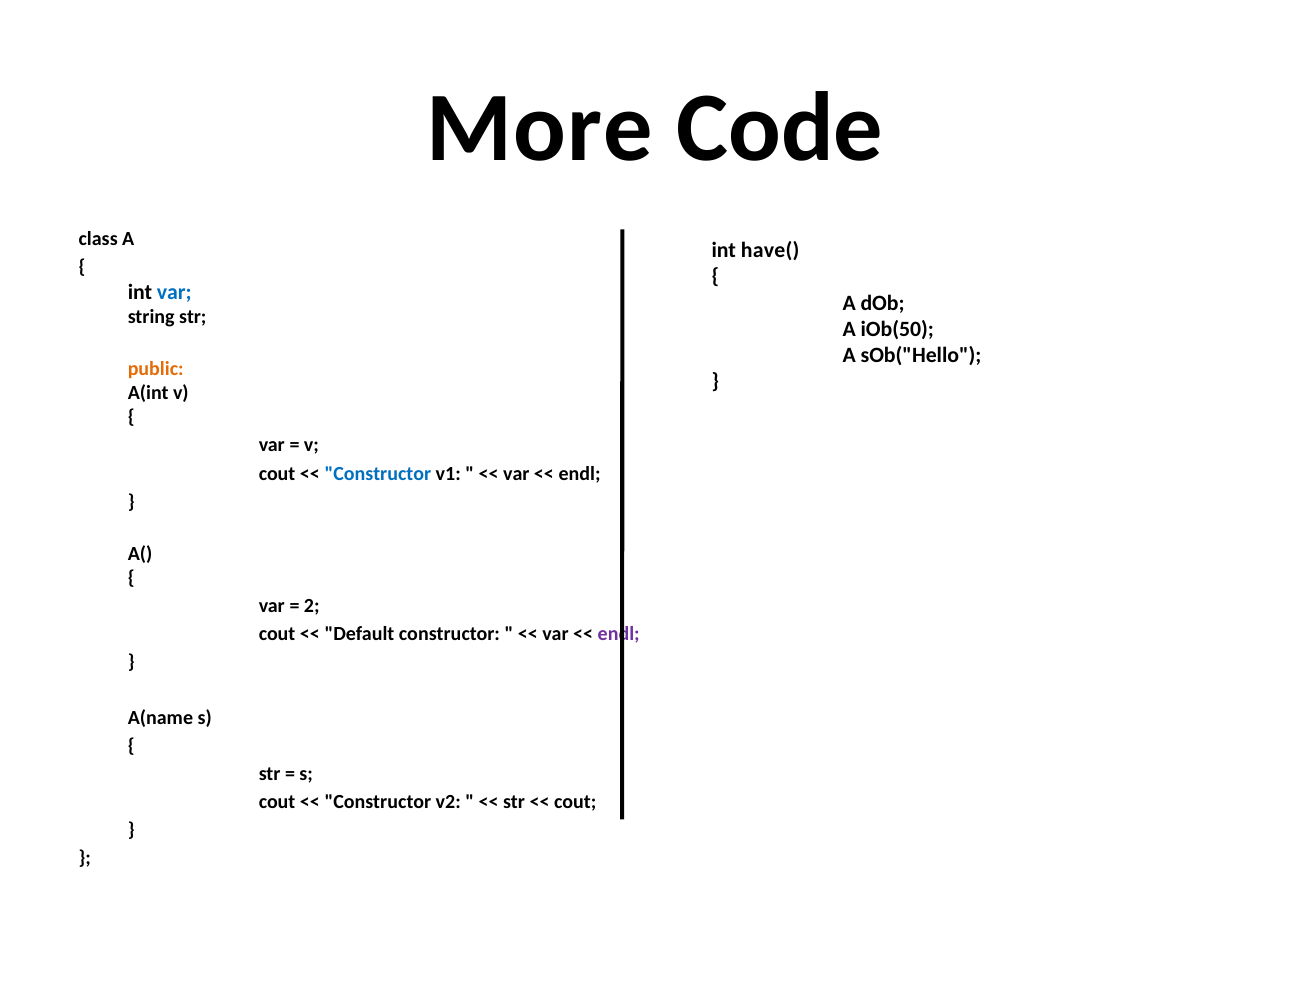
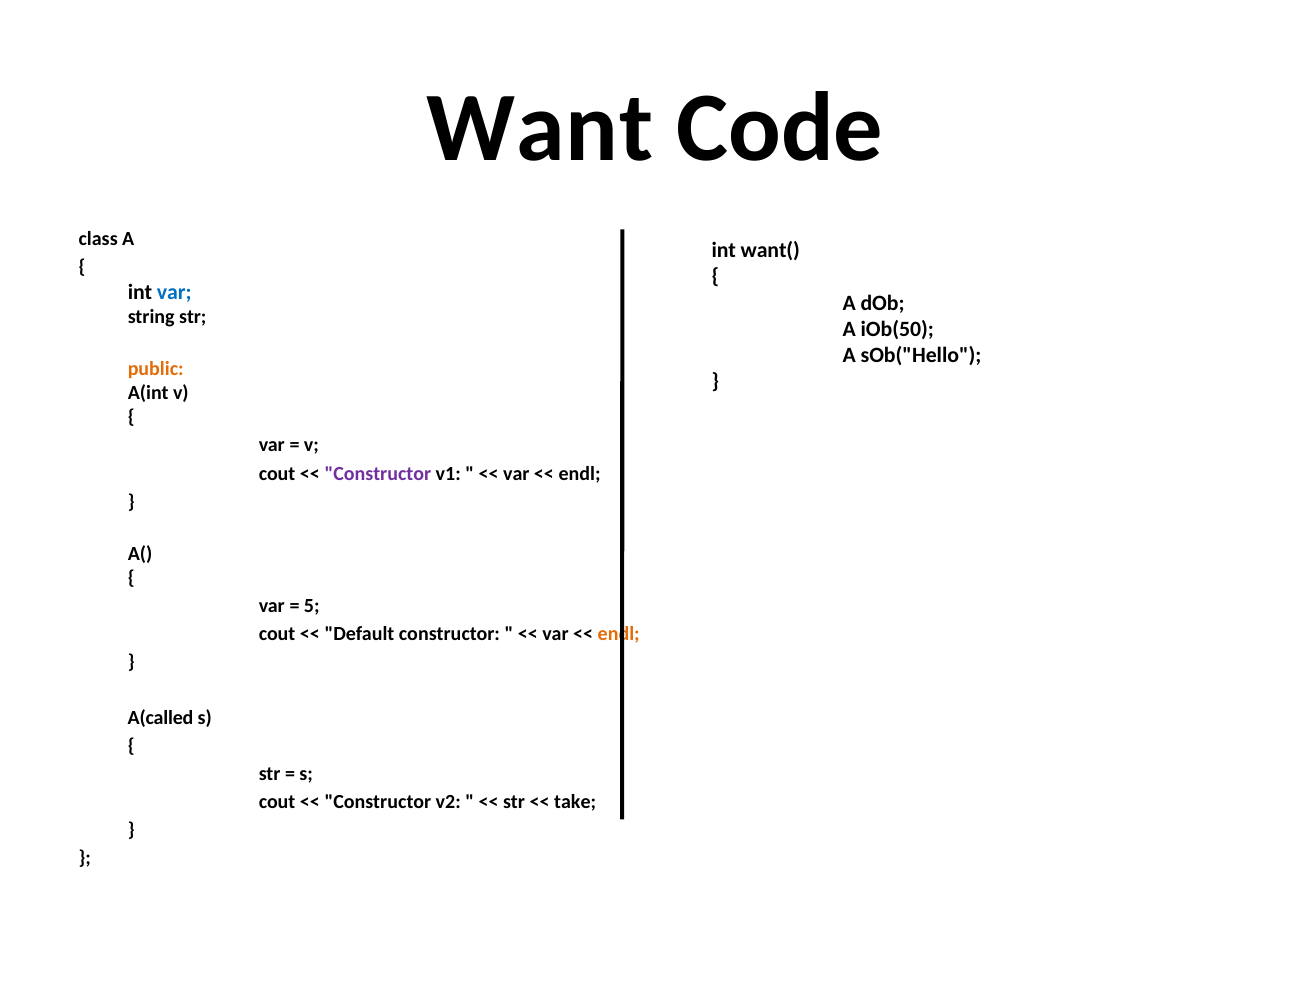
More: More -> Want
have(: have( -> want(
Constructor at (378, 473) colour: blue -> purple
2: 2 -> 5
endl at (619, 633) colour: purple -> orange
A(name: A(name -> A(called
cout at (575, 802): cout -> take
